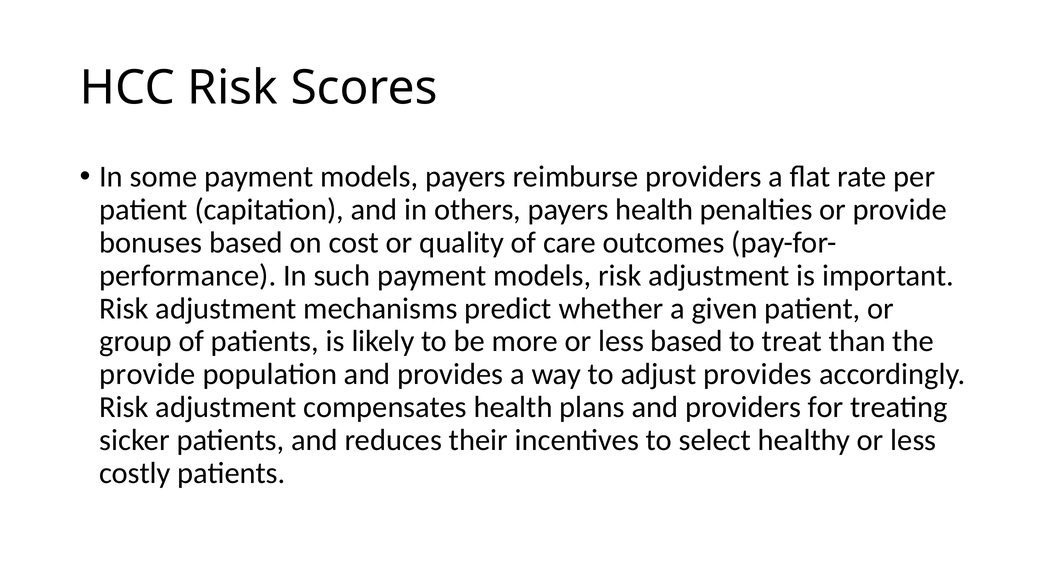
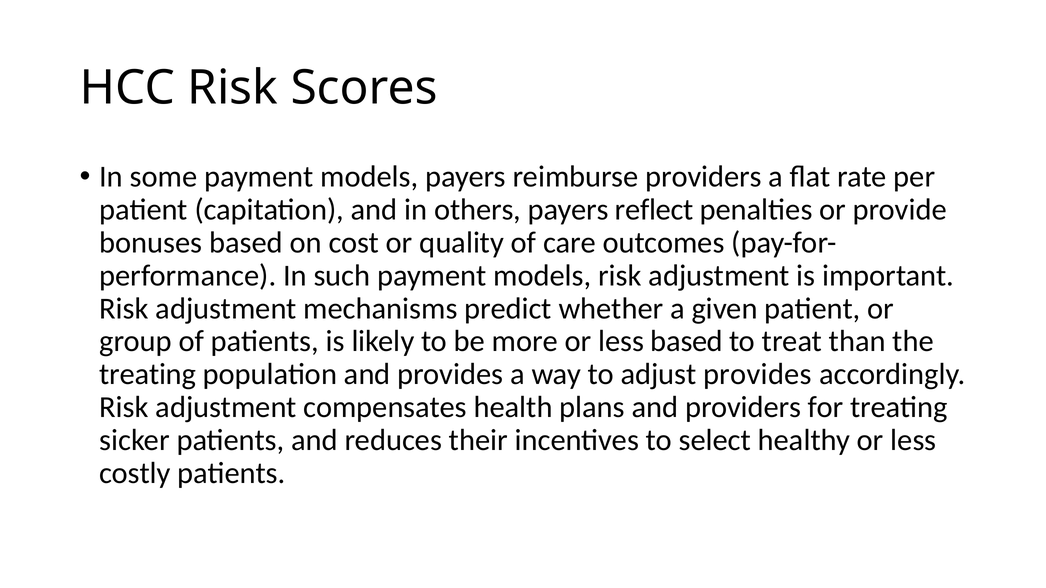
payers health: health -> reflect
provide at (147, 375): provide -> treating
